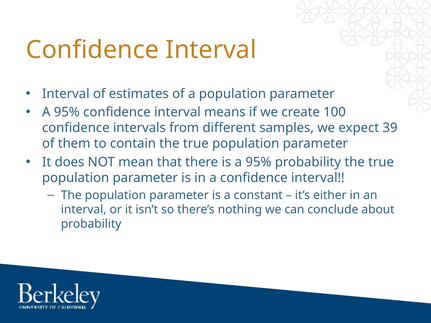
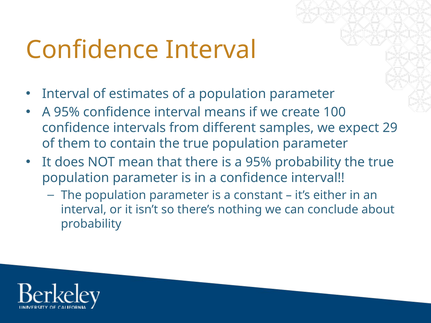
39: 39 -> 29
